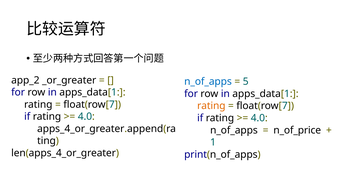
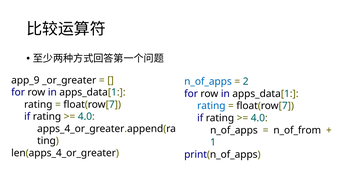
app_2: app_2 -> app_9
5: 5 -> 2
rating at (211, 106) colour: orange -> blue
n_of_price: n_of_price -> n_of_from
